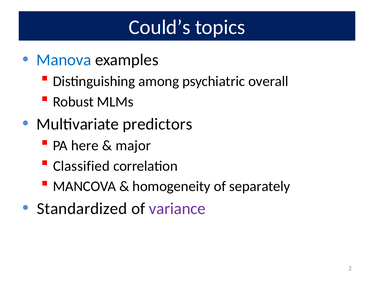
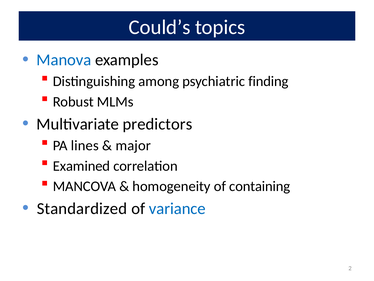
overall: overall -> finding
here: here -> lines
Classified: Classified -> Examined
separately: separately -> containing
variance colour: purple -> blue
